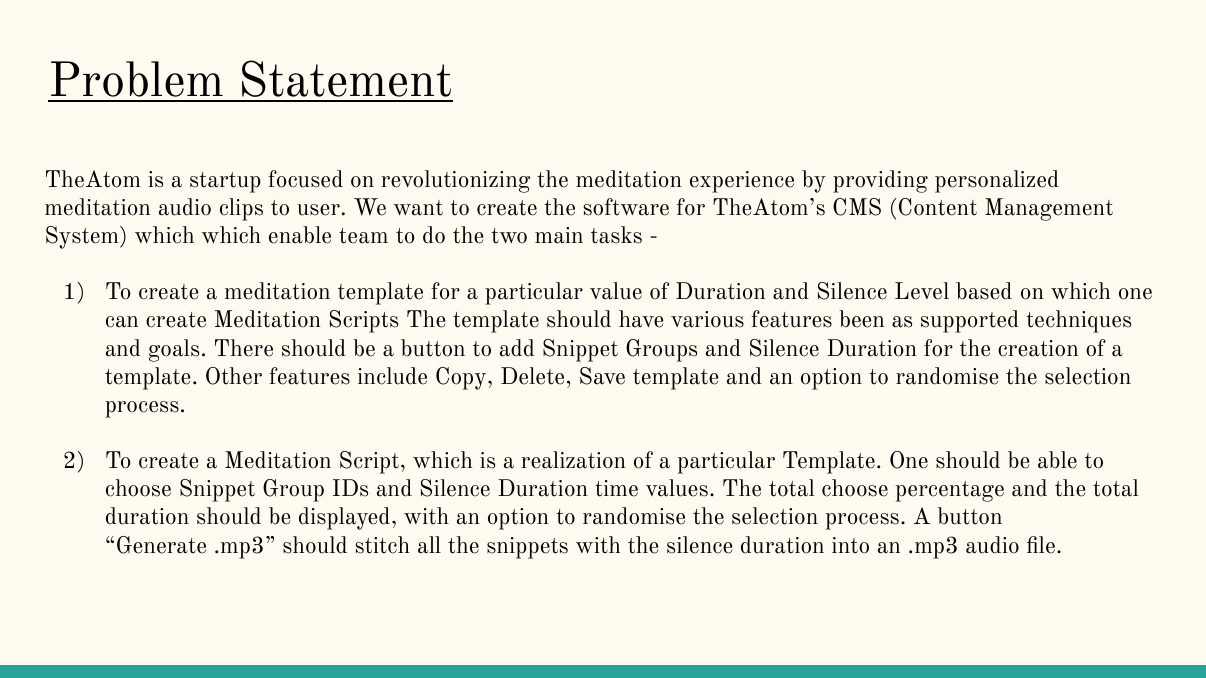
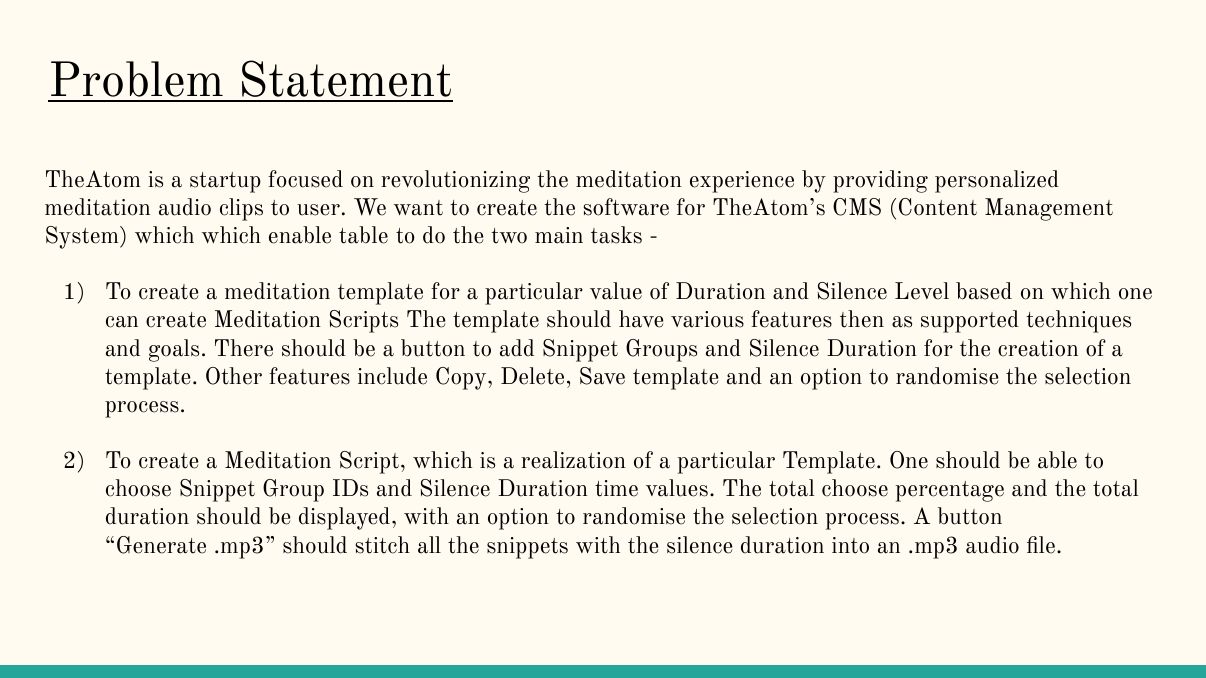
team: team -> table
been: been -> then
